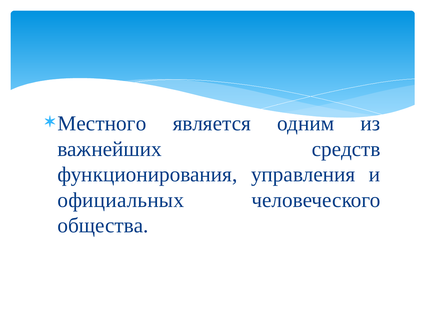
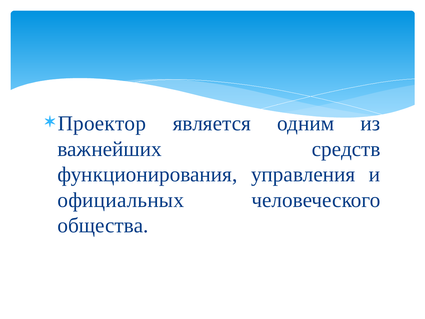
Местного: Местного -> Проектор
